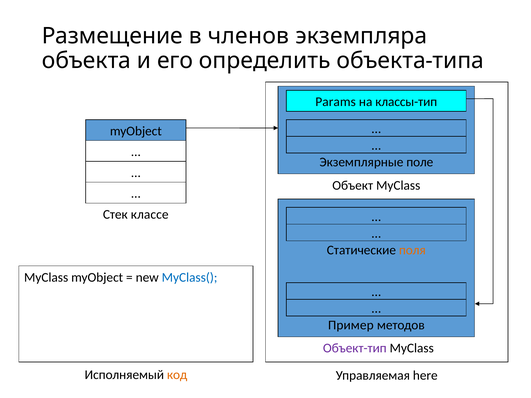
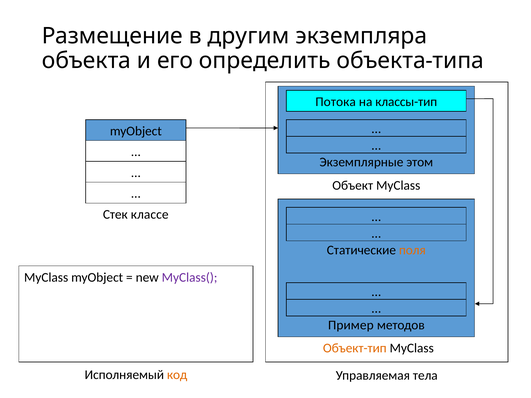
членов: членов -> другим
Params: Params -> Потока
поле: поле -> этом
MyClass( colour: blue -> purple
Объект-тип colour: purple -> orange
here: here -> тела
